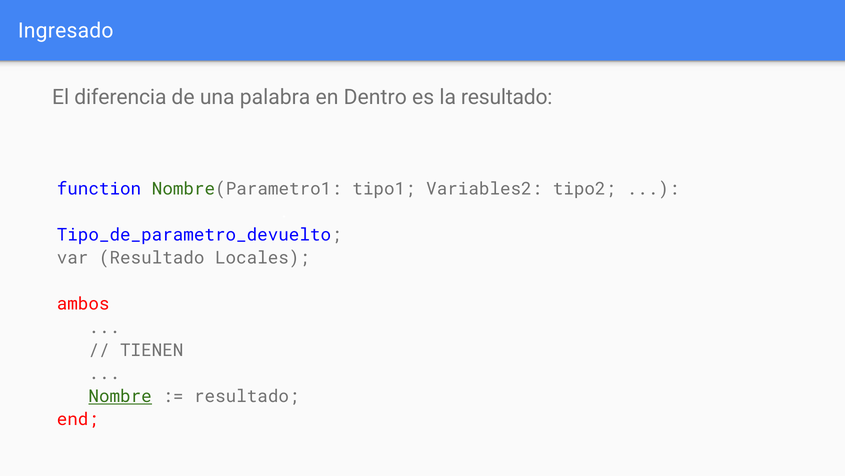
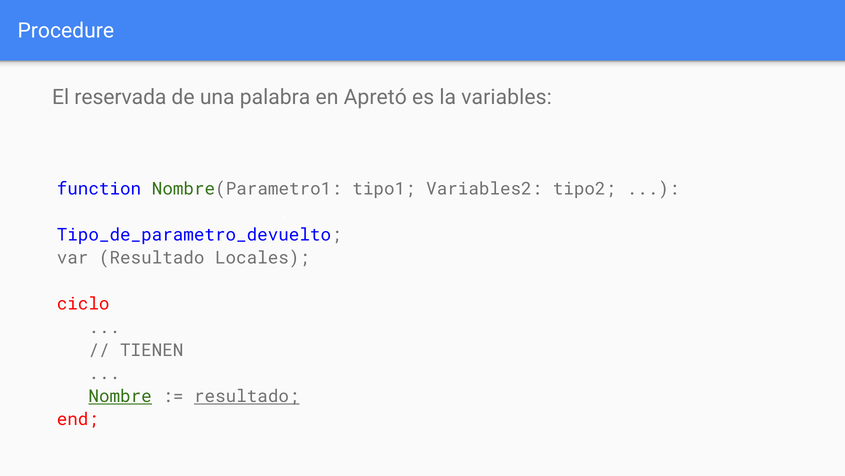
Ingresado: Ingresado -> Procedure
diferencia: diferencia -> reservada
Dentro: Dentro -> Apretó
la resultado: resultado -> variables
ambos: ambos -> ciclo
resultado at (247, 396) underline: none -> present
